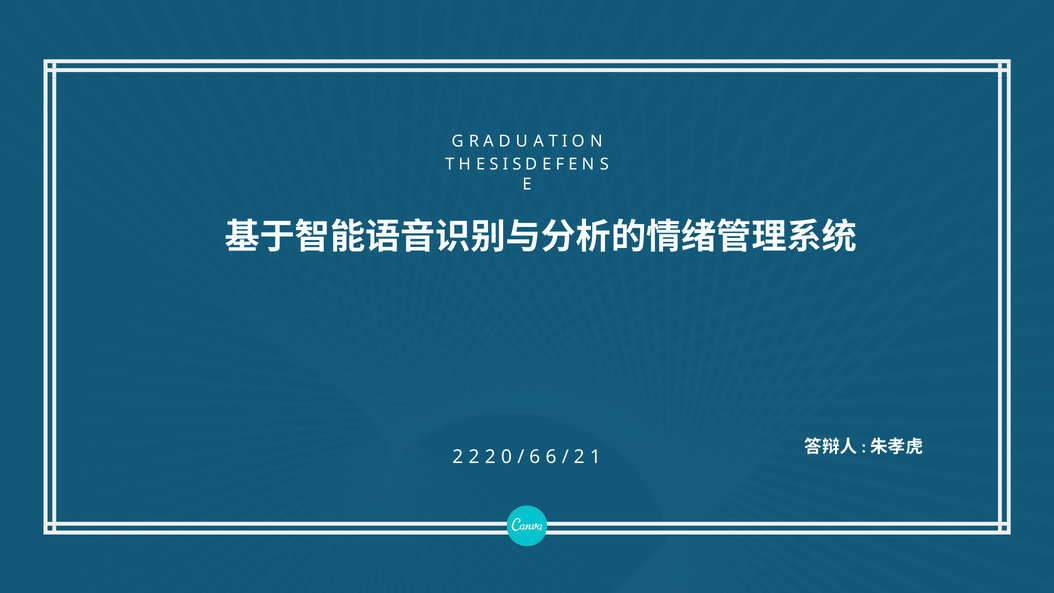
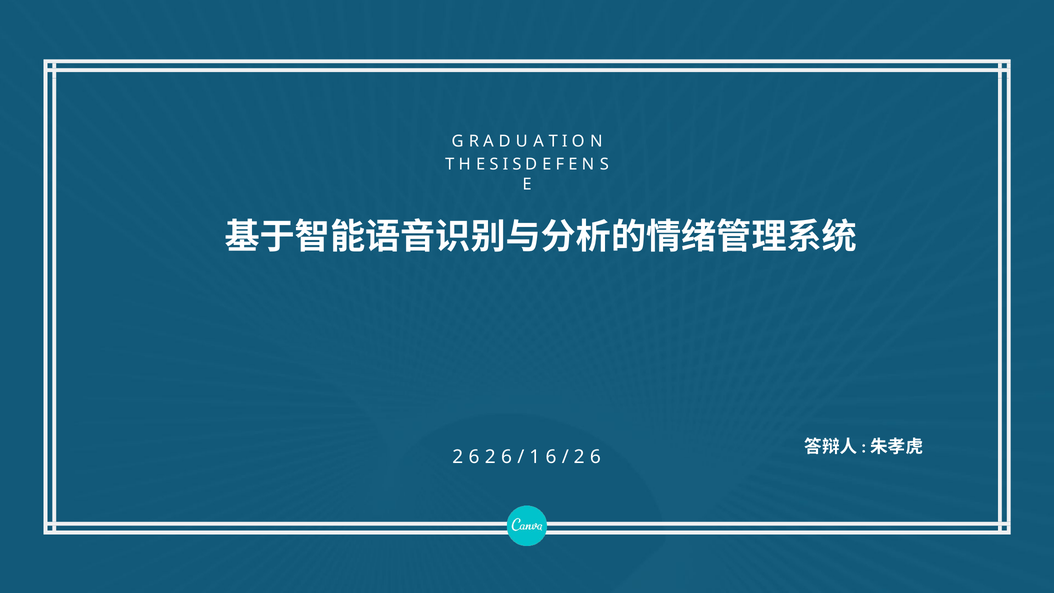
2 at (474, 457): 2 -> 6
0 at (507, 457): 0 -> 6
6 at (535, 457): 6 -> 1
1 at (595, 457): 1 -> 6
